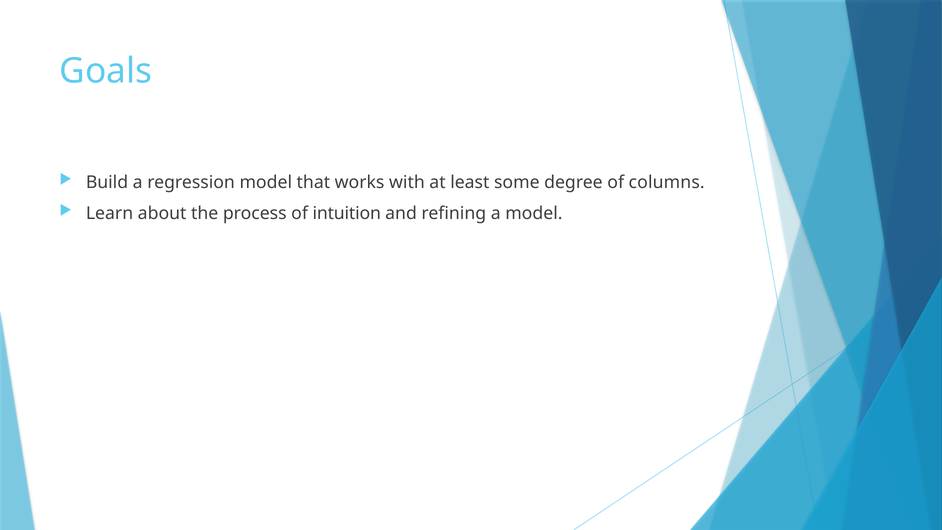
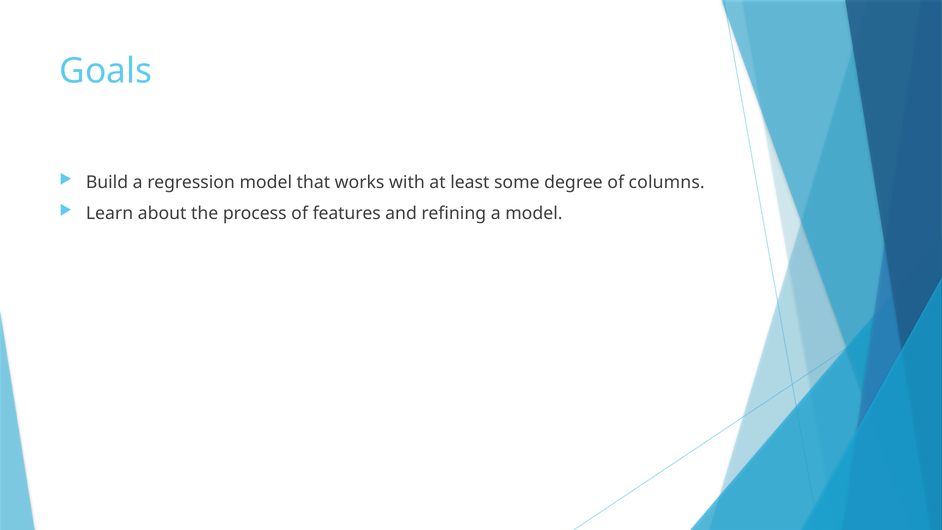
intuition: intuition -> features
